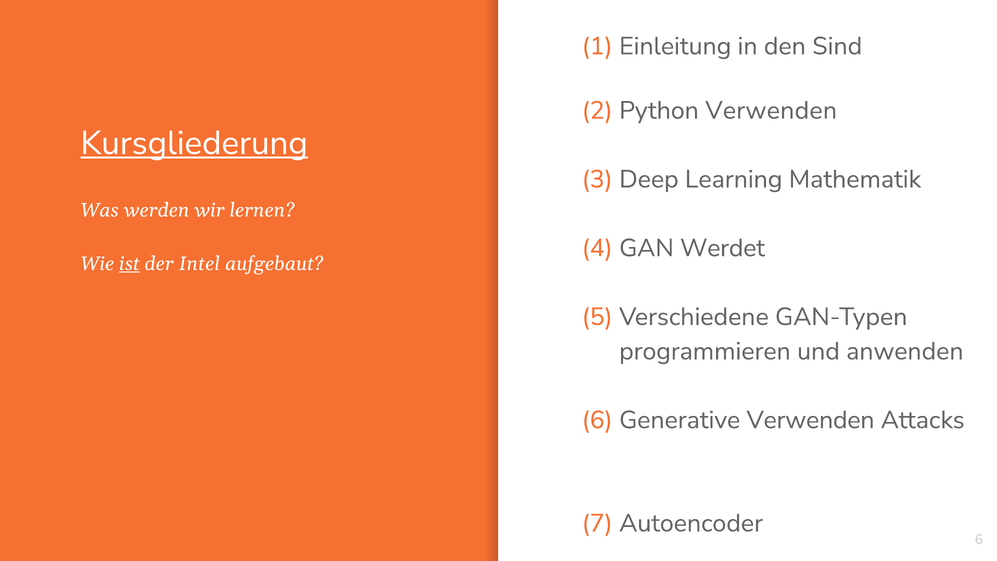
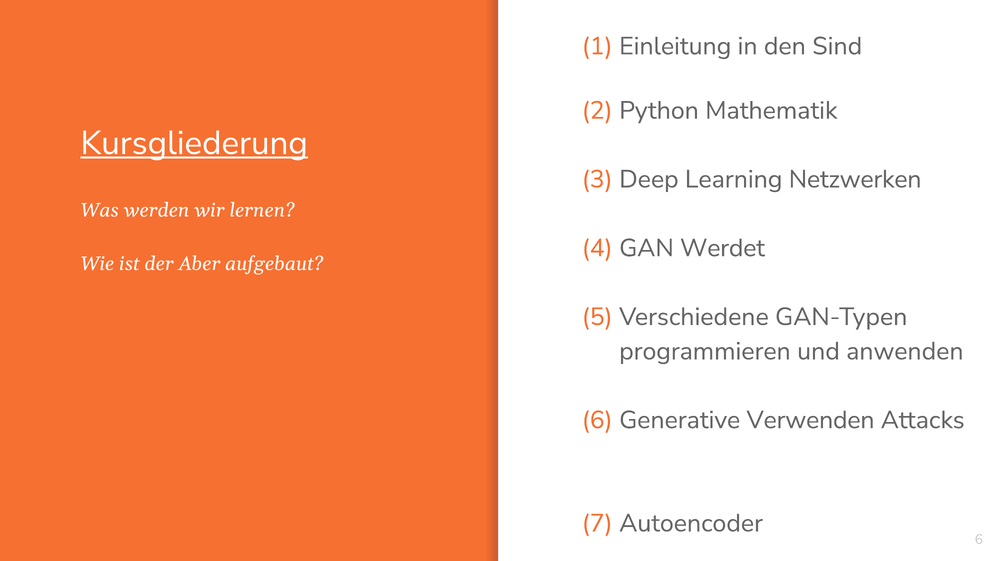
Python Verwenden: Verwenden -> Mathematik
Mathematik: Mathematik -> Netzwerken
ist underline: present -> none
Intel: Intel -> Aber
